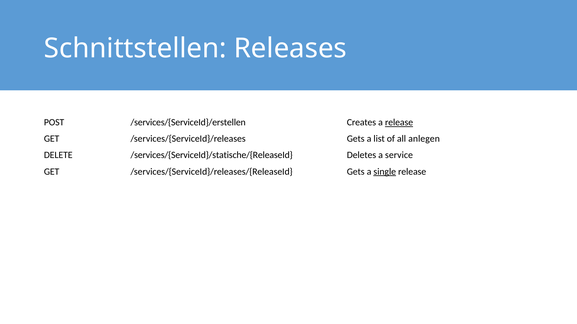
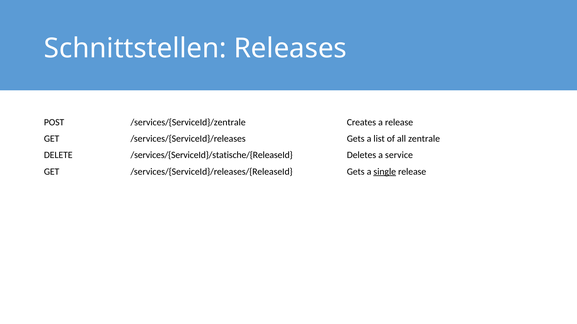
/services/{ServiceId}/erstellen: /services/{ServiceId}/erstellen -> /services/{ServiceId}/zentrale
release at (399, 123) underline: present -> none
anlegen: anlegen -> zentrale
